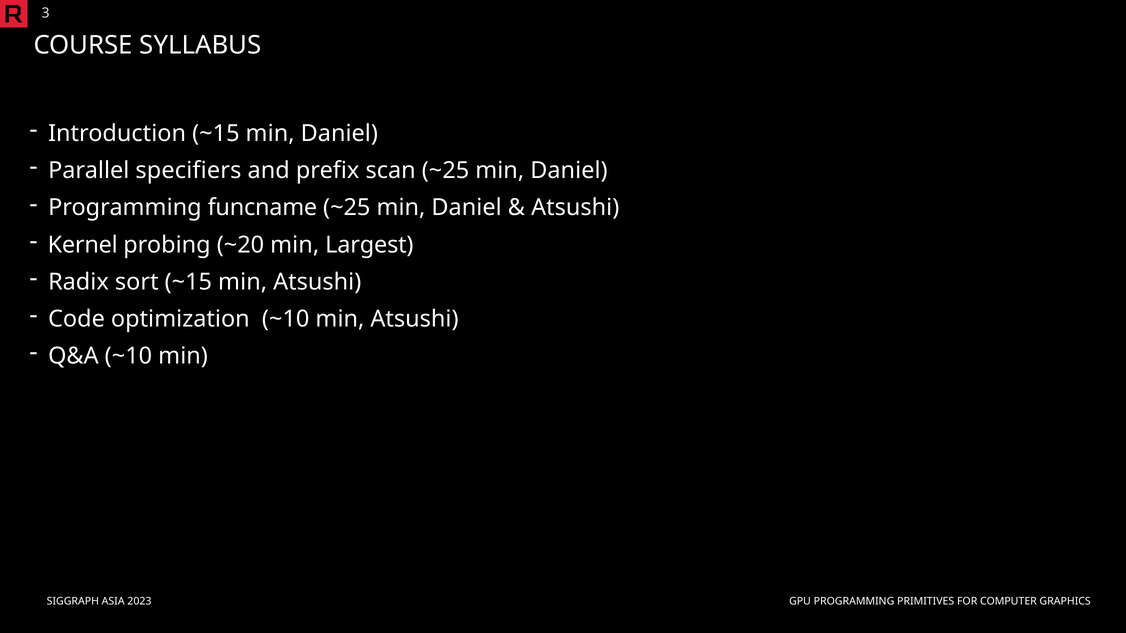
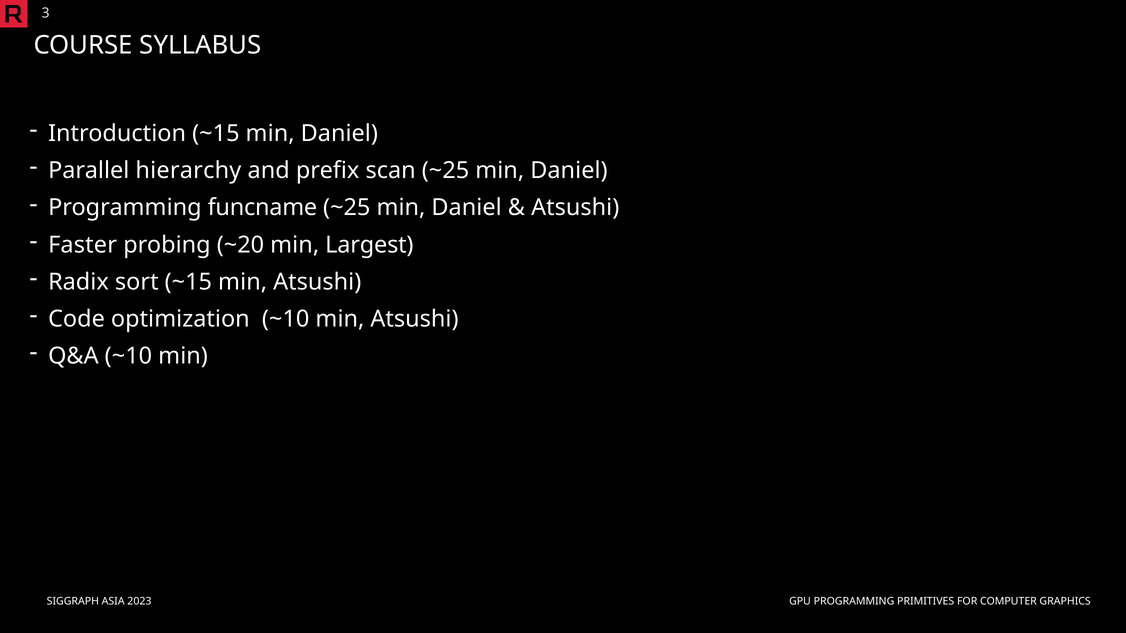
specifiers: specifiers -> hierarchy
Kernel: Kernel -> Faster
